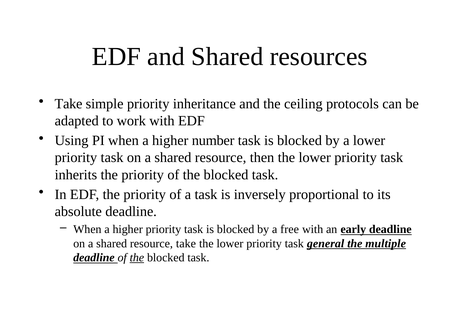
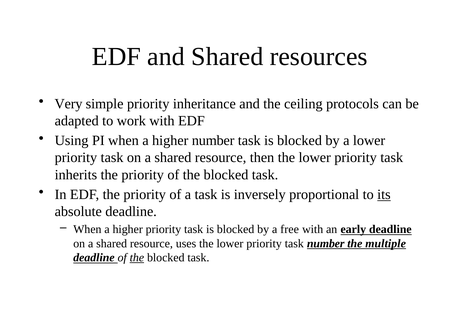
Take at (69, 104): Take -> Very
its underline: none -> present
resource take: take -> uses
task general: general -> number
